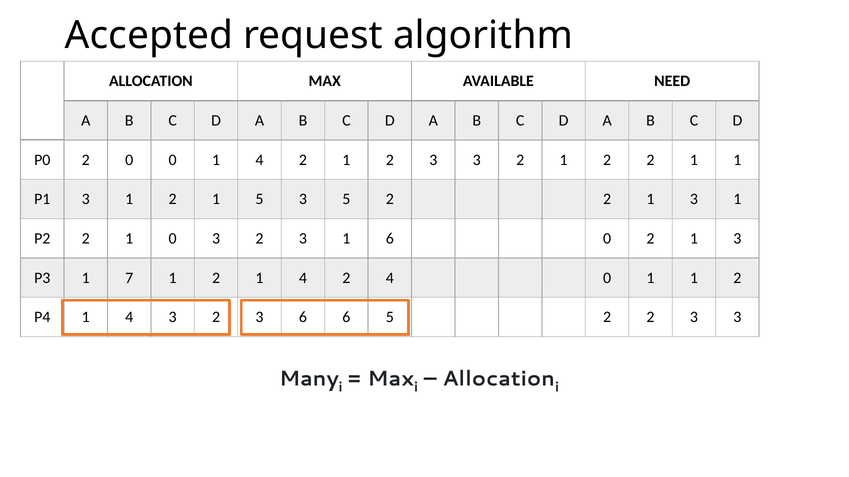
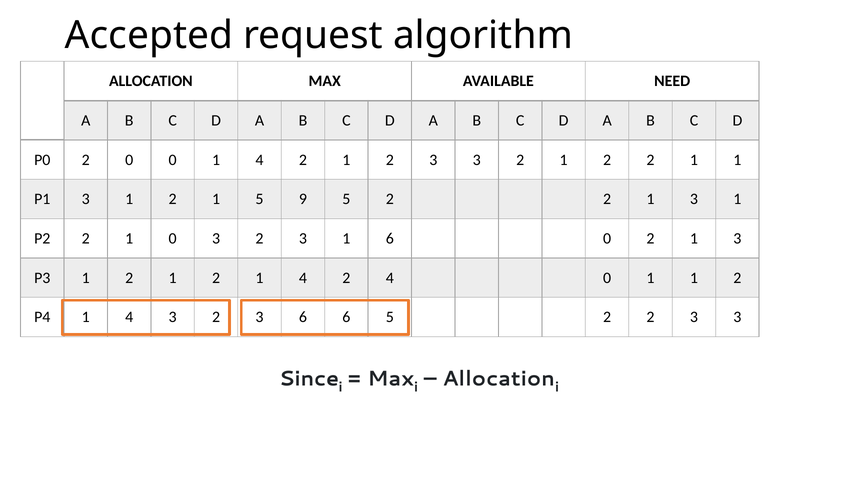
5 3: 3 -> 9
P3 1 7: 7 -> 2
Many: Many -> Since
